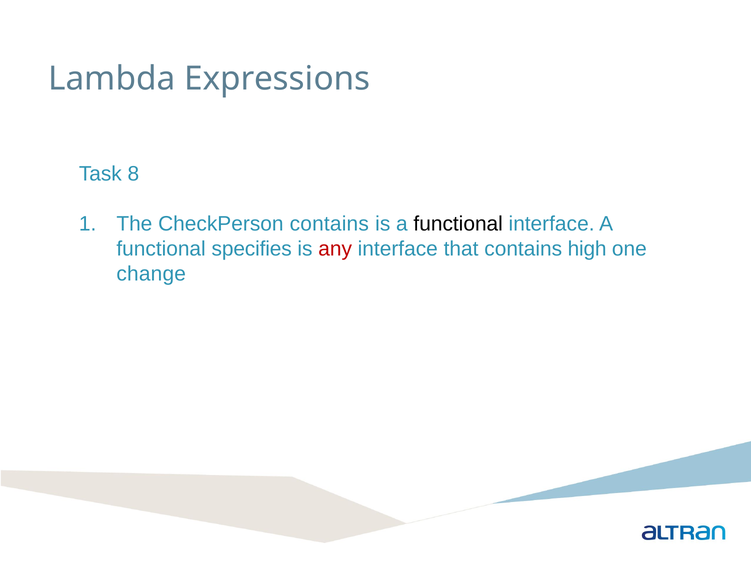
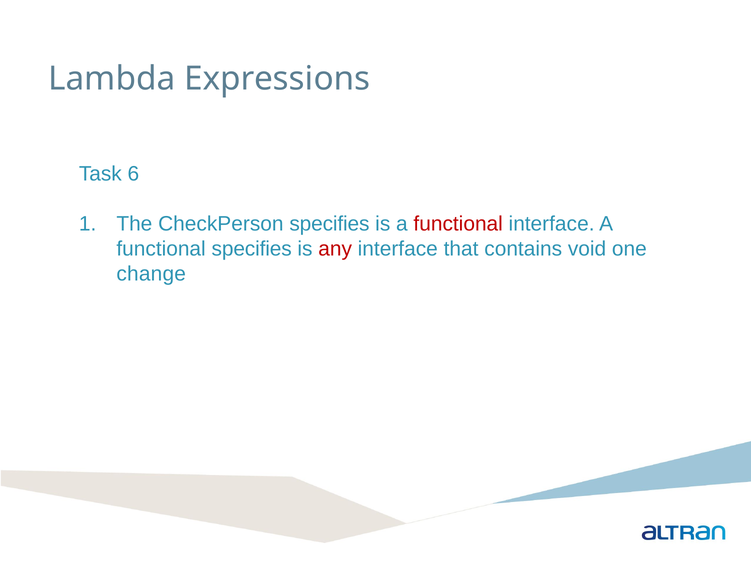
8: 8 -> 6
CheckPerson contains: contains -> specifies
functional at (458, 224) colour: black -> red
high: high -> void
